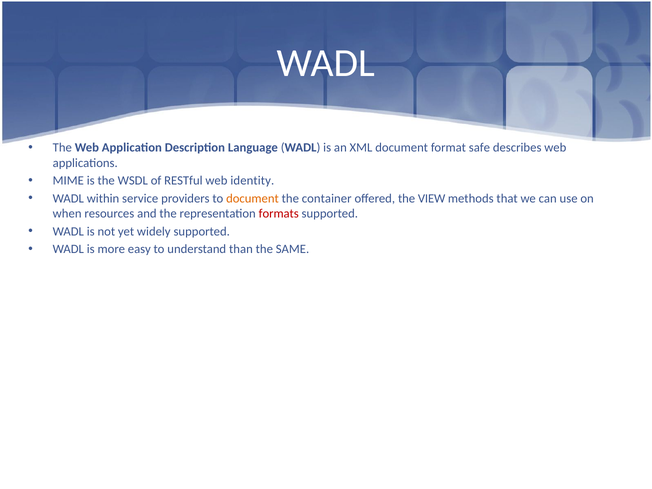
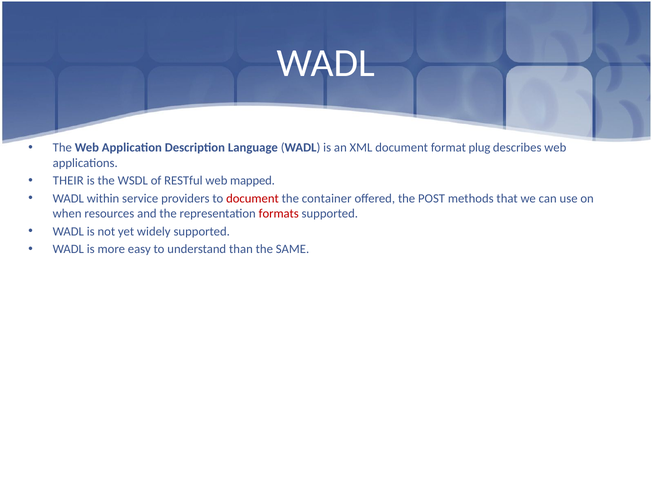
safe: safe -> plug
MIME: MIME -> THEIR
identity: identity -> mapped
document at (252, 198) colour: orange -> red
VIEW: VIEW -> POST
